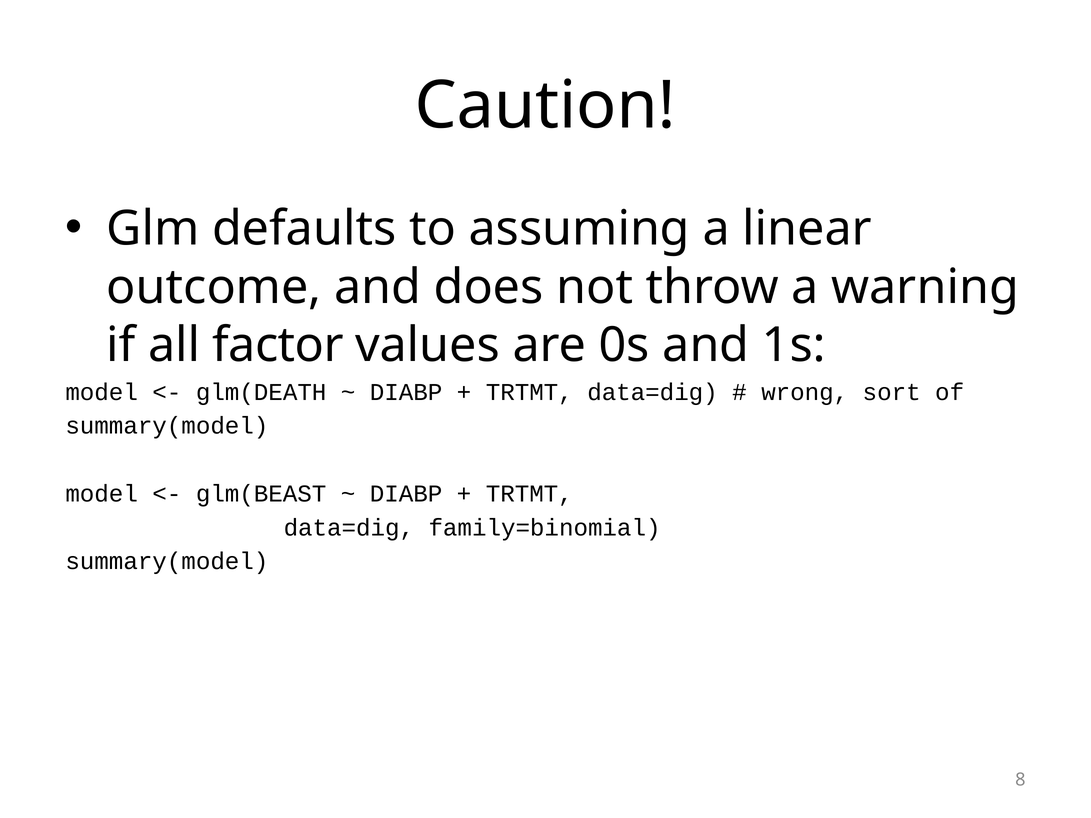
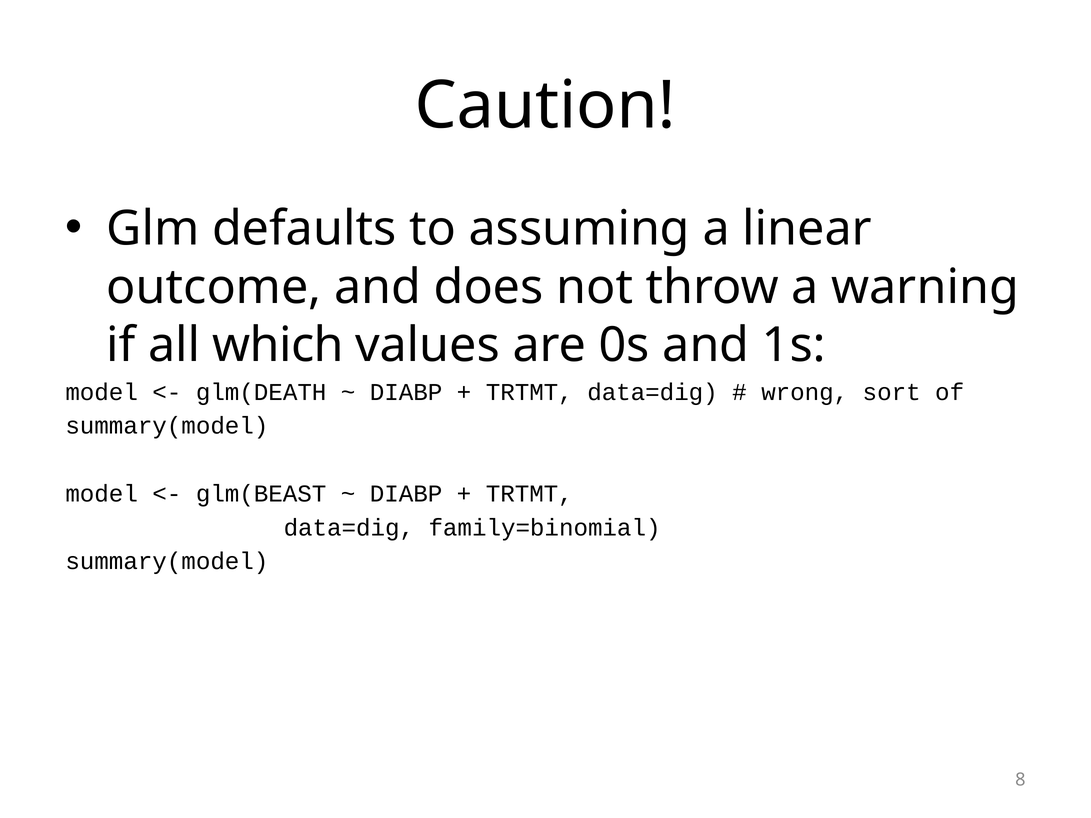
factor: factor -> which
